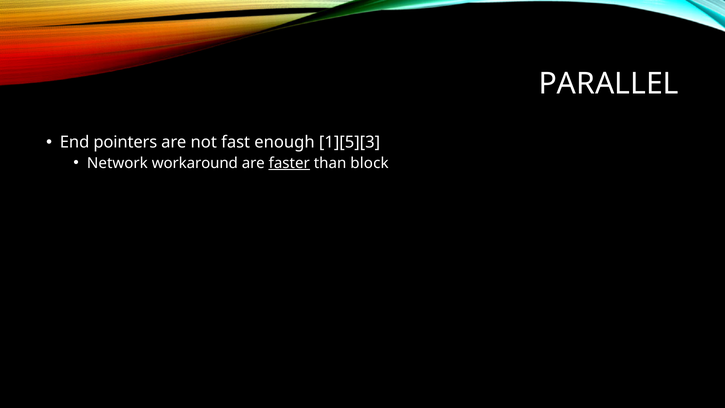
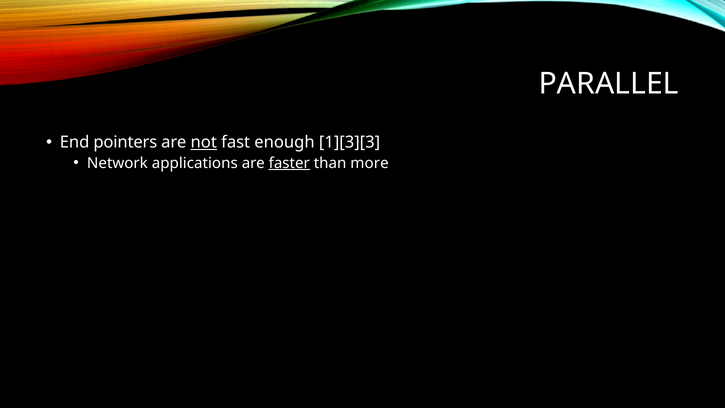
not underline: none -> present
1][5][3: 1][5][3 -> 1][3][3
workaround: workaround -> applications
block: block -> more
